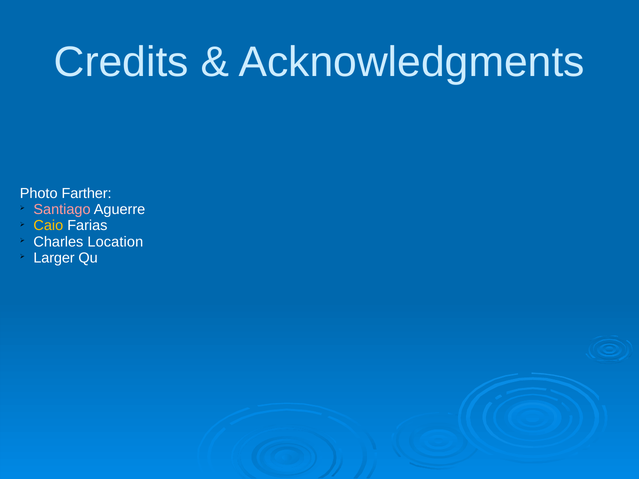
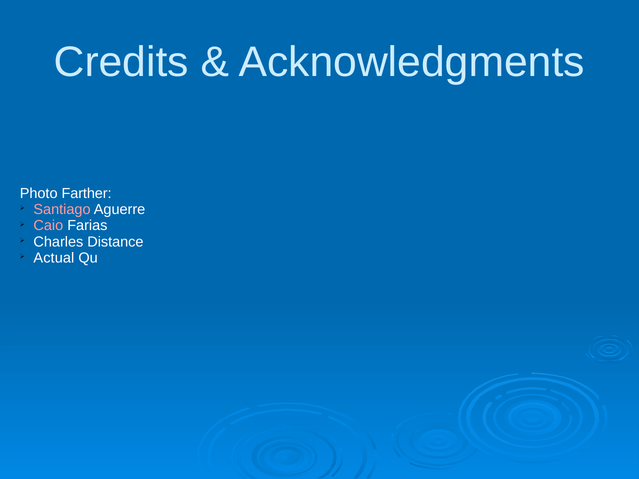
Caio colour: yellow -> pink
Location: Location -> Distance
Larger: Larger -> Actual
